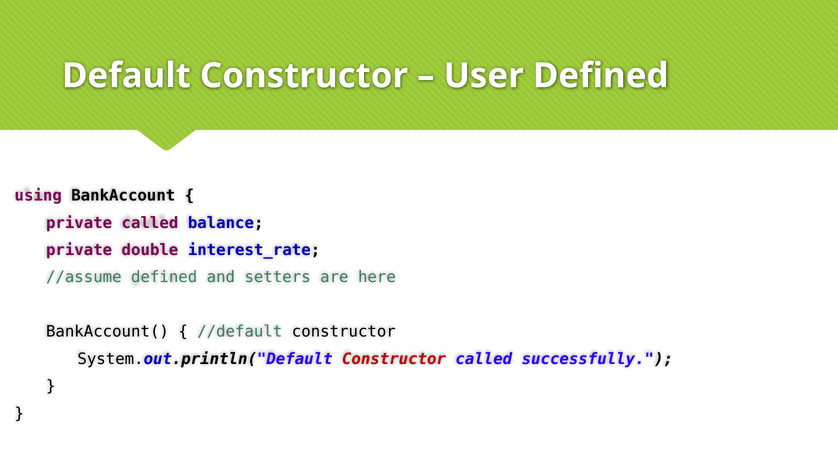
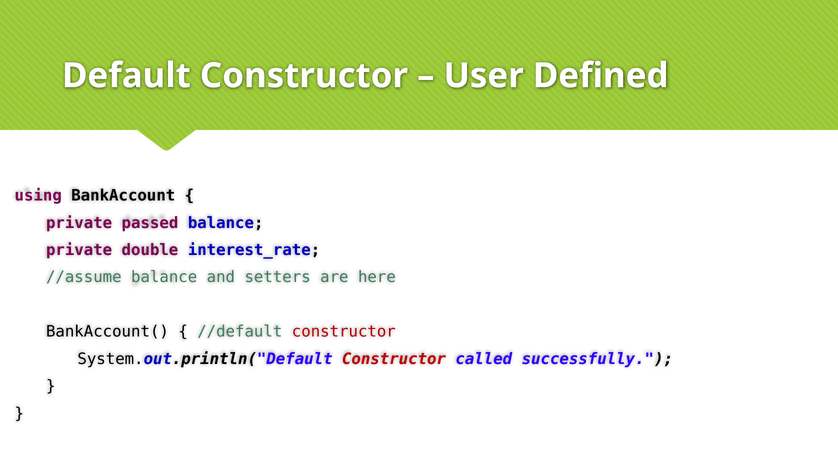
private called: called -> passed
//assume defined: defined -> balance
constructor at (344, 332) colour: black -> red
